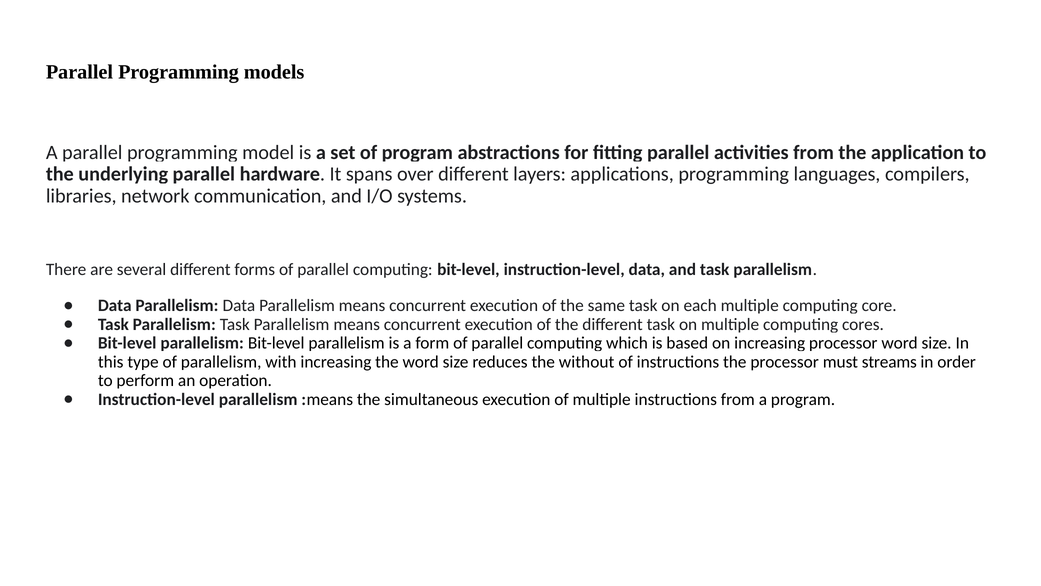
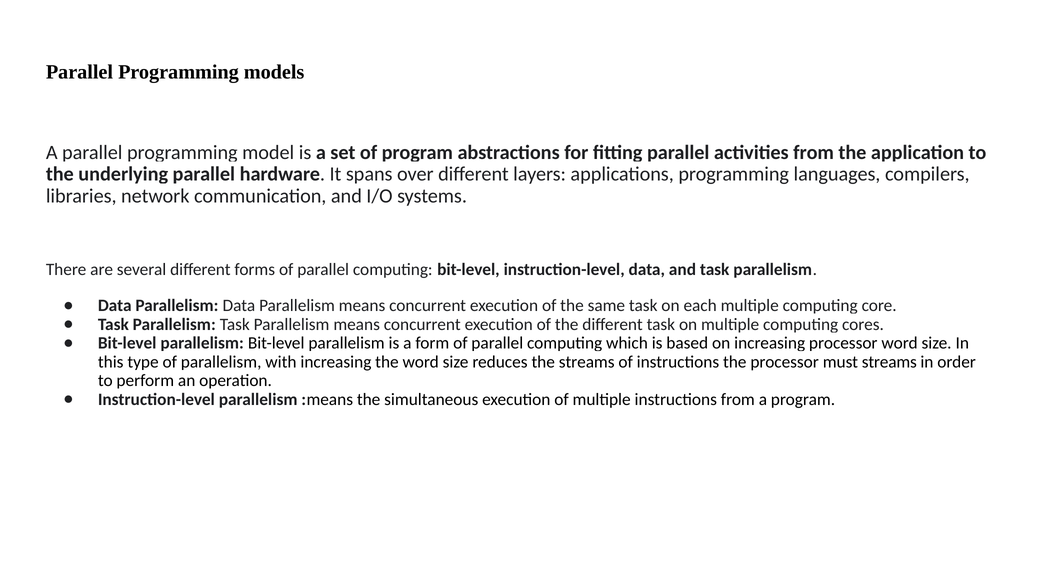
the without: without -> streams
